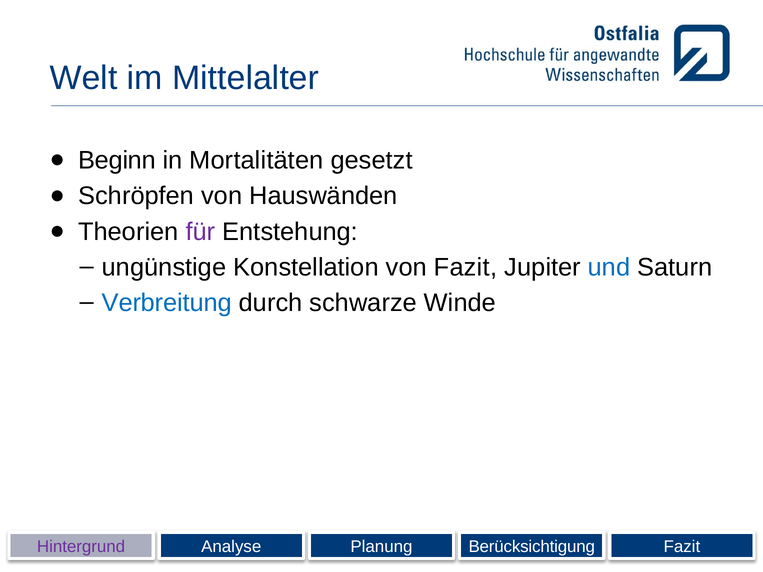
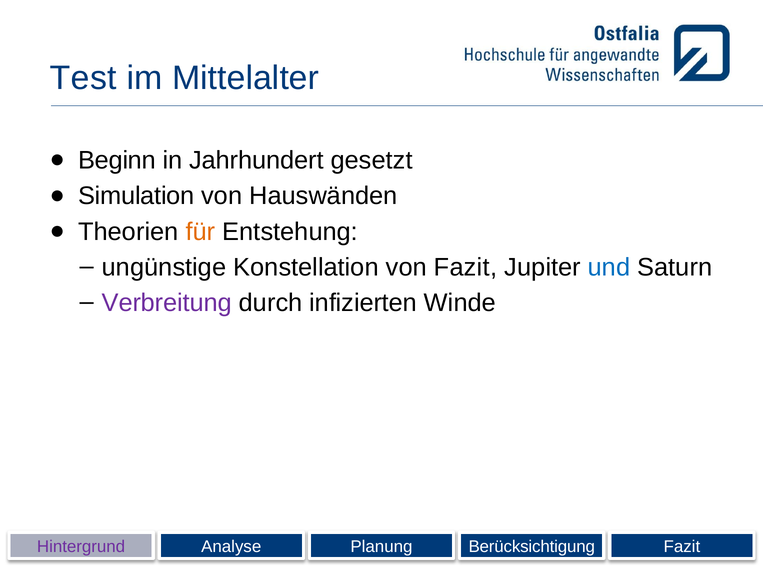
Welt: Welt -> Test
Mortalitäten: Mortalitäten -> Jahrhundert
Schröpfen: Schröpfen -> Simulation
für colour: purple -> orange
Verbreitung colour: blue -> purple
schwarze: schwarze -> infizierten
